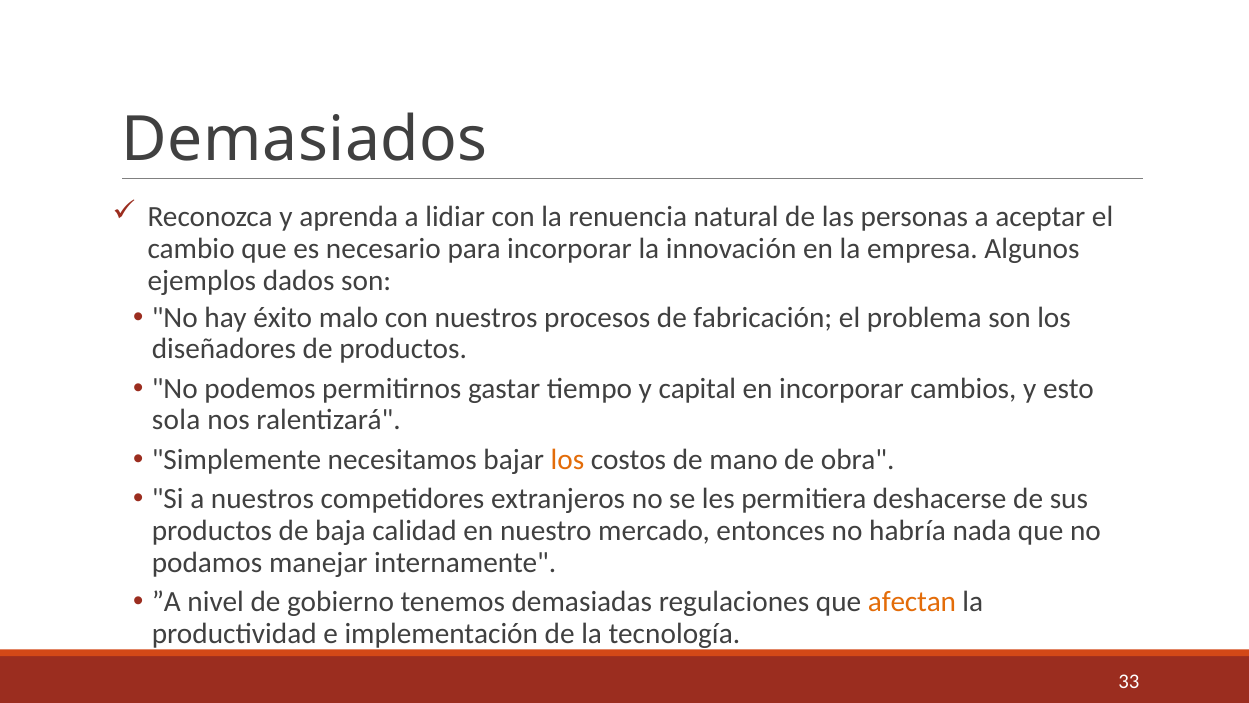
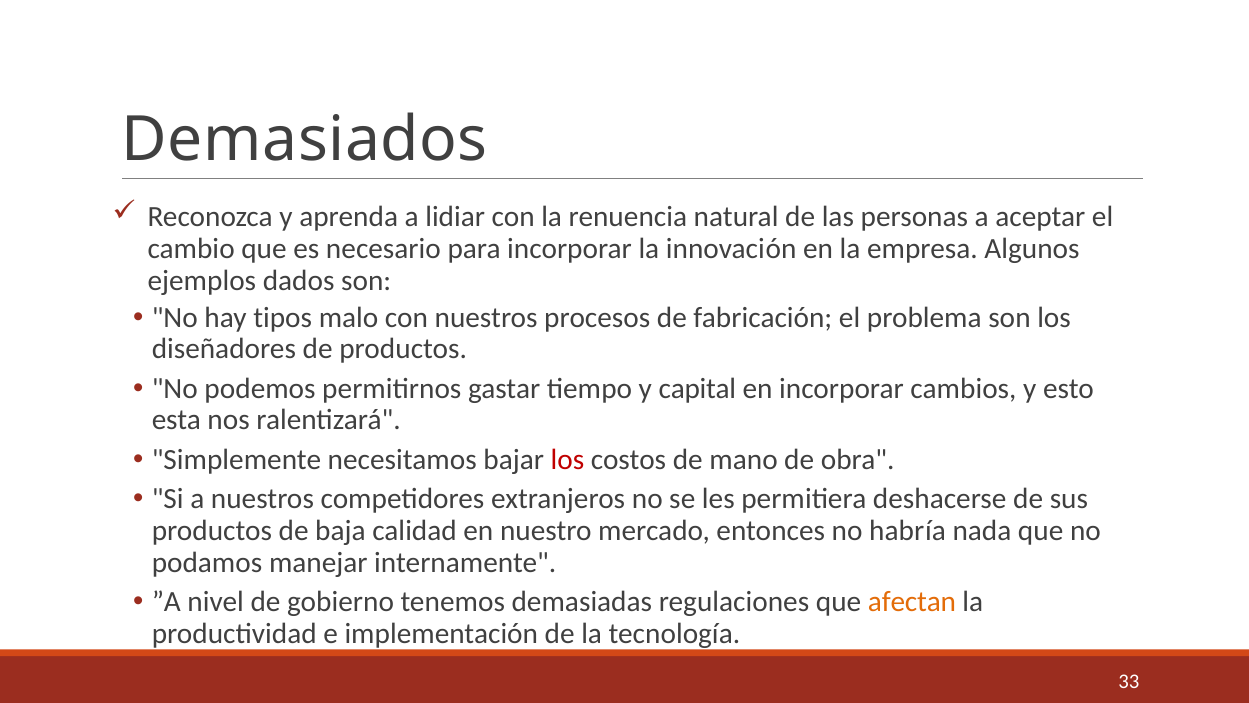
éxito: éxito -> tipos
sola: sola -> esta
los at (567, 459) colour: orange -> red
